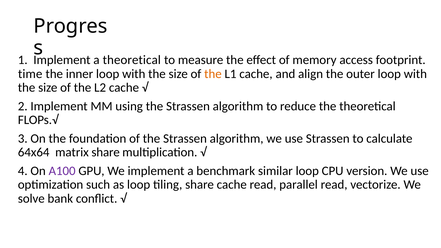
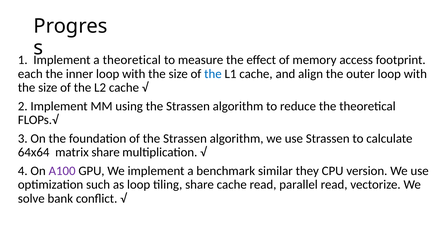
time: time -> each
the at (213, 74) colour: orange -> blue
similar loop: loop -> they
